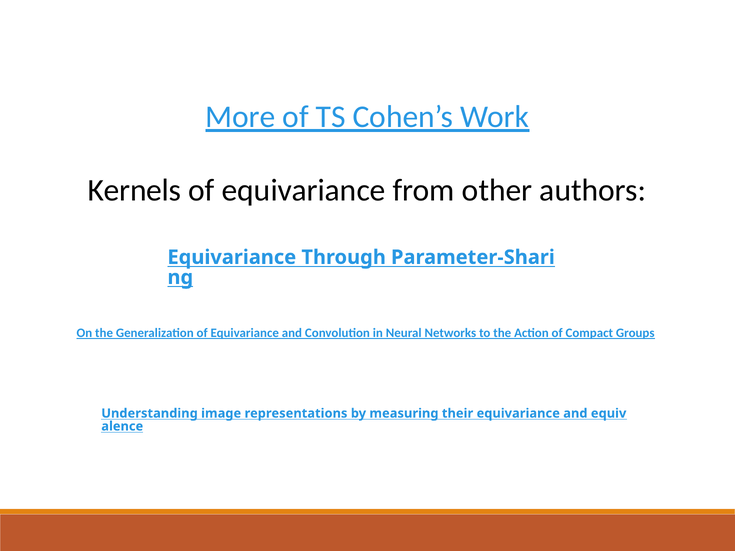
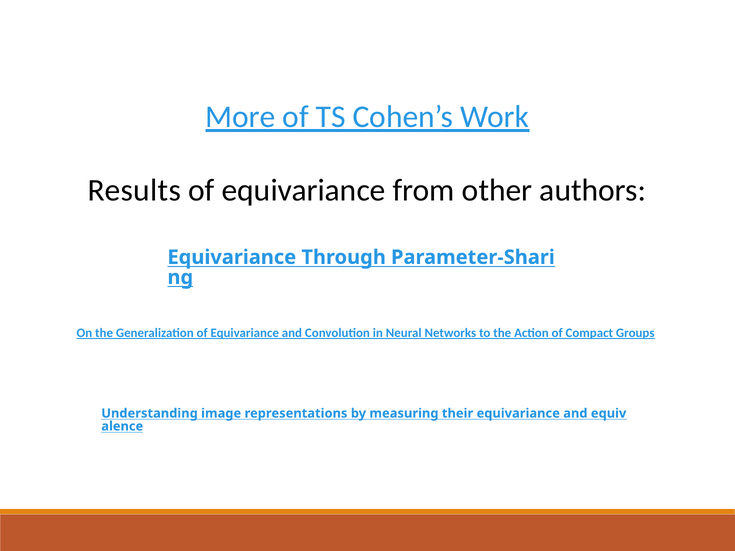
Kernels: Kernels -> Results
